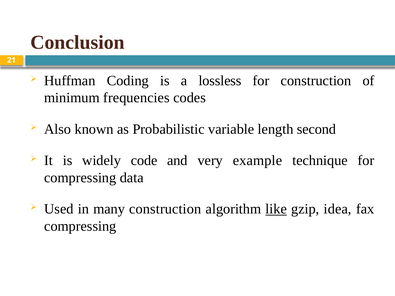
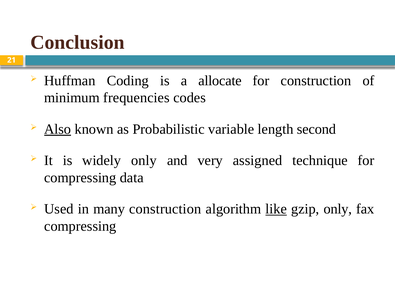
lossless: lossless -> allocate
Also underline: none -> present
widely code: code -> only
example: example -> assigned
gzip idea: idea -> only
